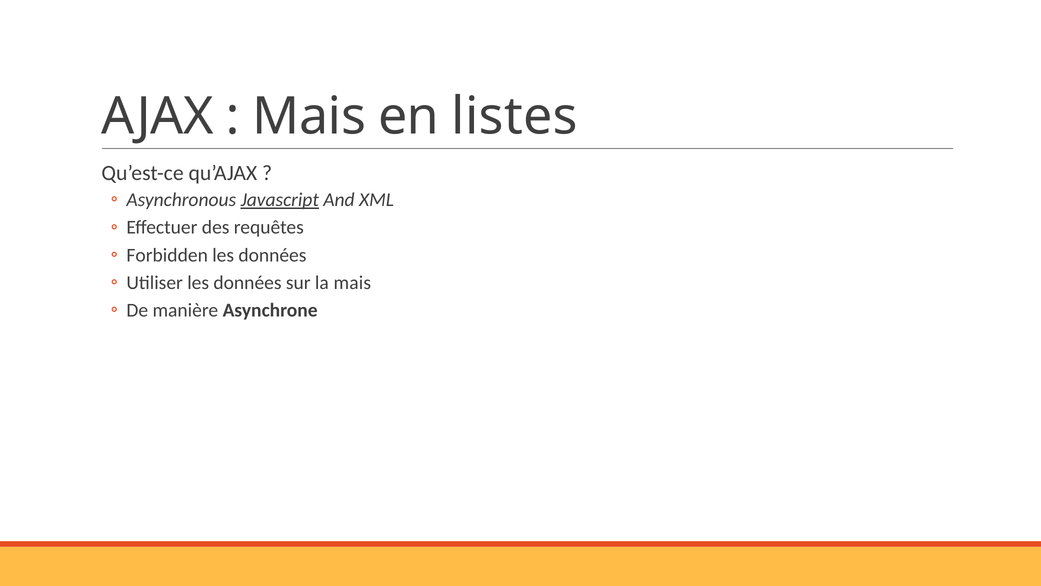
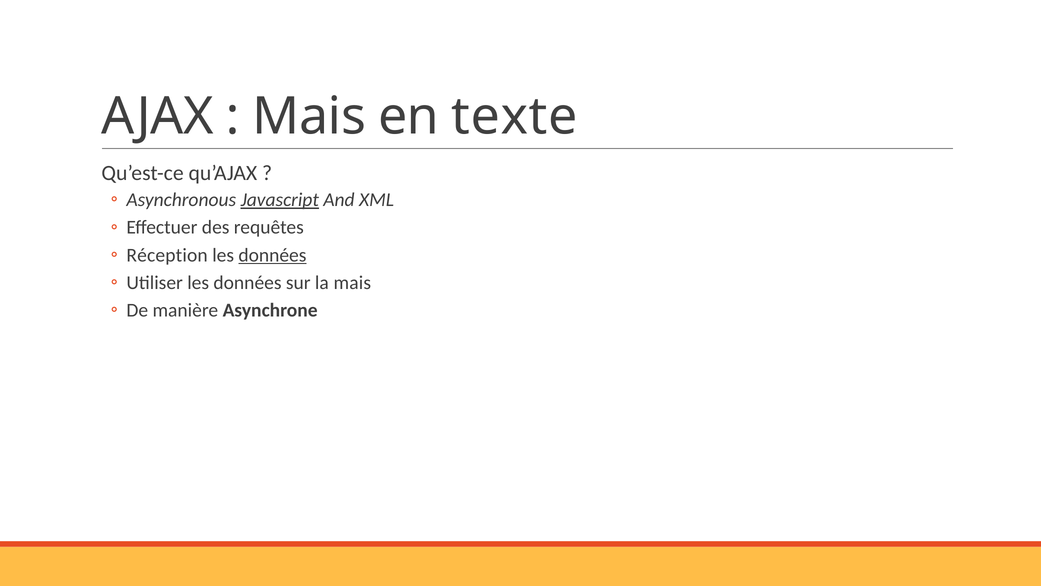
listes: listes -> texte
Forbidden: Forbidden -> Réception
données at (272, 255) underline: none -> present
